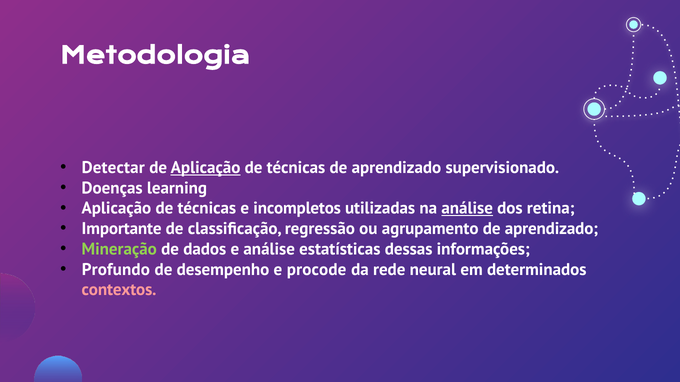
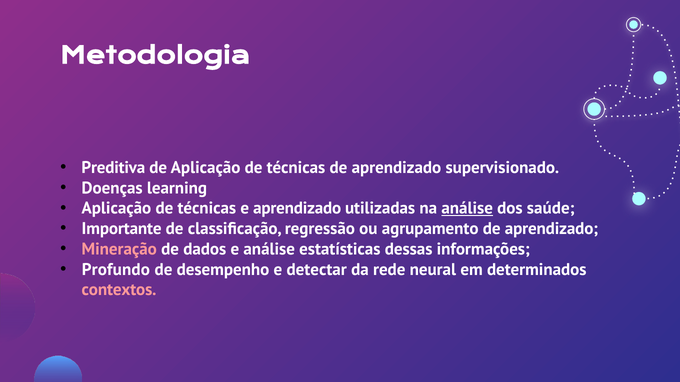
Detectar: Detectar -> Preditiva
Aplicação at (206, 168) underline: present -> none
e incompletos: incompletos -> aprendizado
retina: retina -> saúde
Mineração colour: light green -> pink
procode: procode -> detectar
